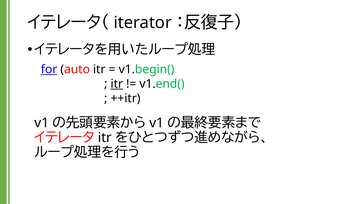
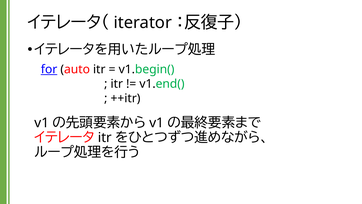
itr at (117, 84) underline: present -> none
